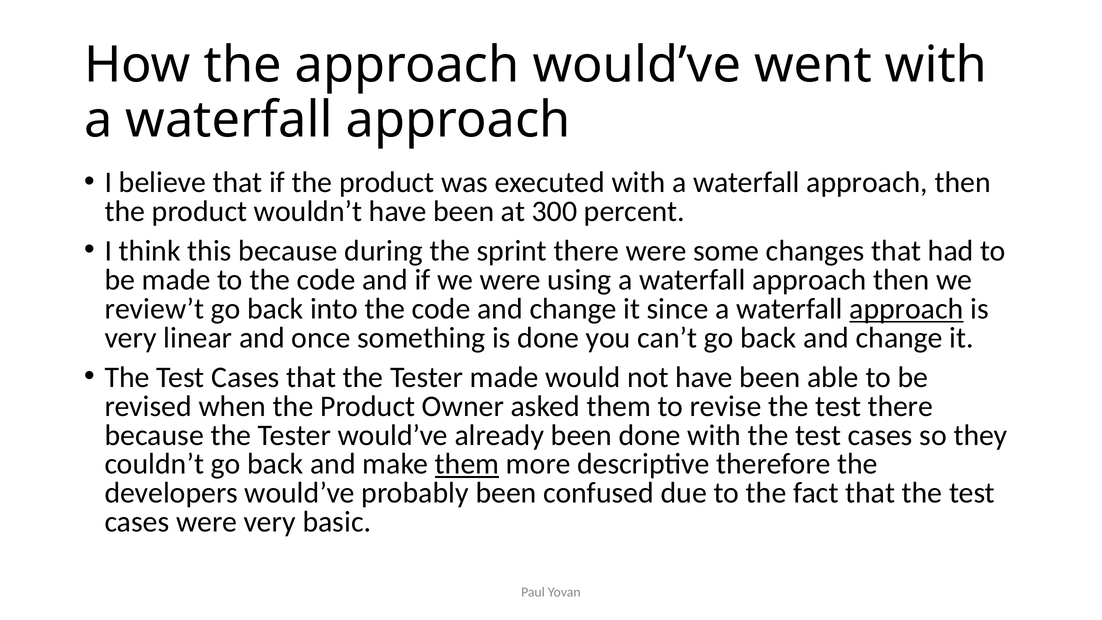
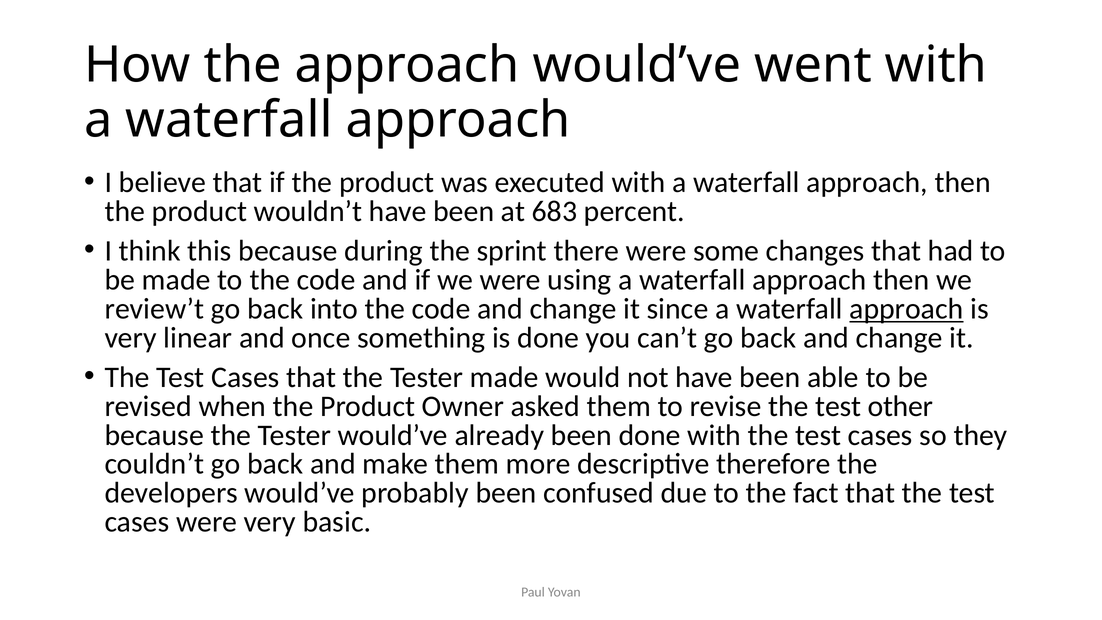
300: 300 -> 683
test there: there -> other
them at (467, 464) underline: present -> none
